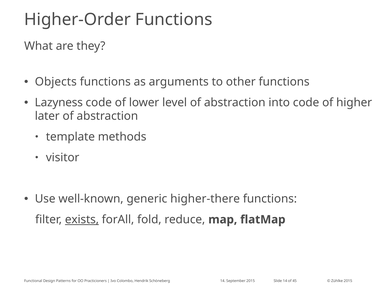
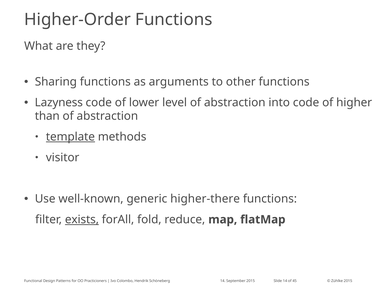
Objects: Objects -> Sharing
later: later -> than
template underline: none -> present
